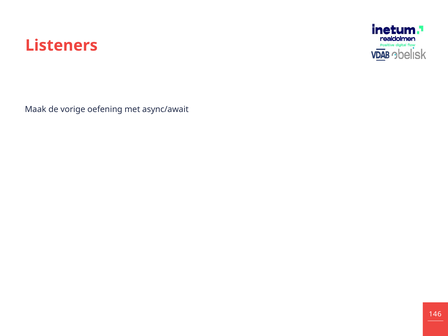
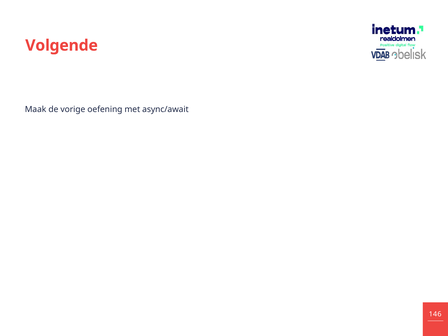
Listeners: Listeners -> Volgende
